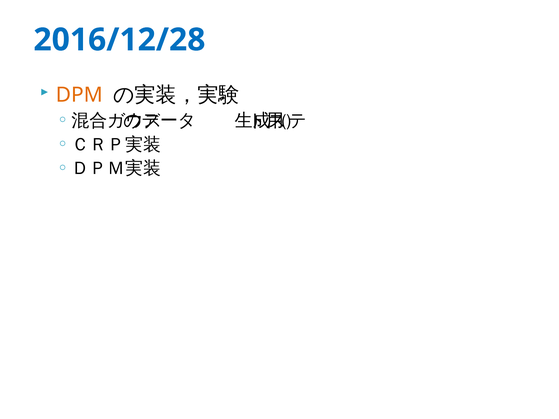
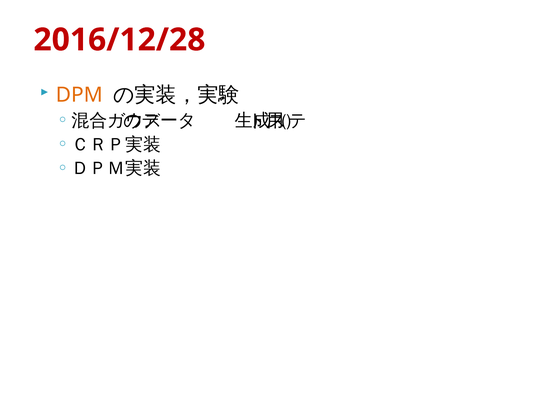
2016/12/28 colour: blue -> red
